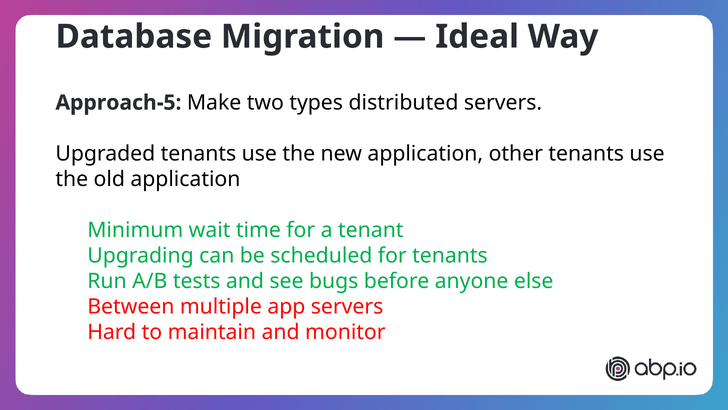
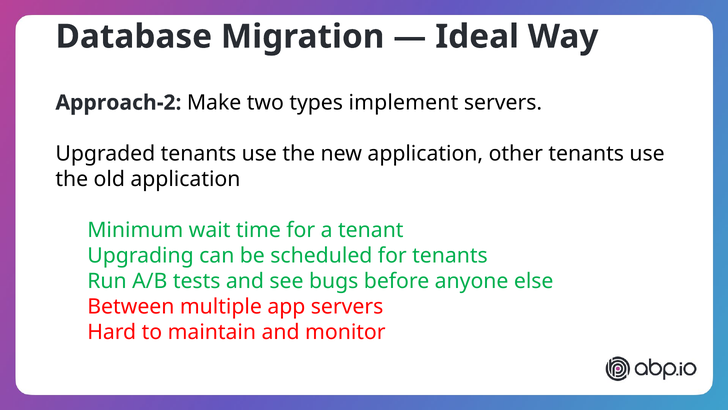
Approach-5: Approach-5 -> Approach-2
distributed: distributed -> implement
